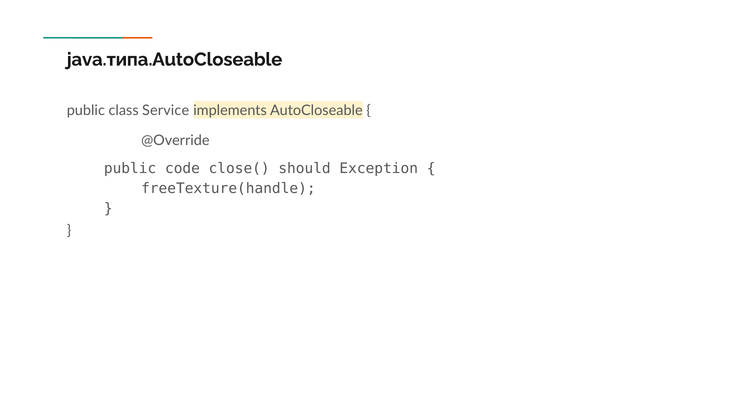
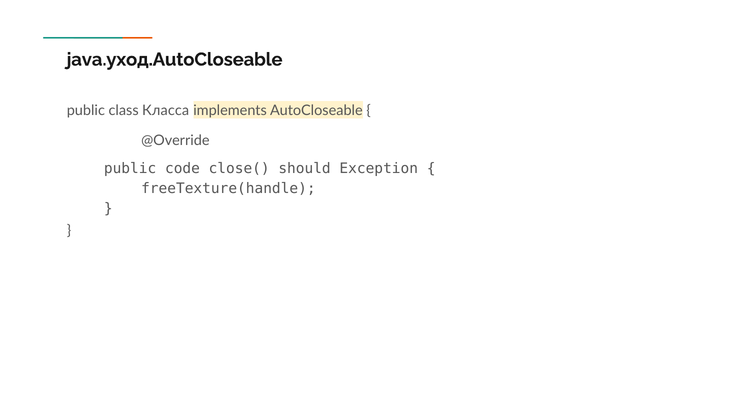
java.типа.AutoCloseable: java.типа.AutoCloseable -> java.уход.AutoCloseable
Service: Service -> Класса
